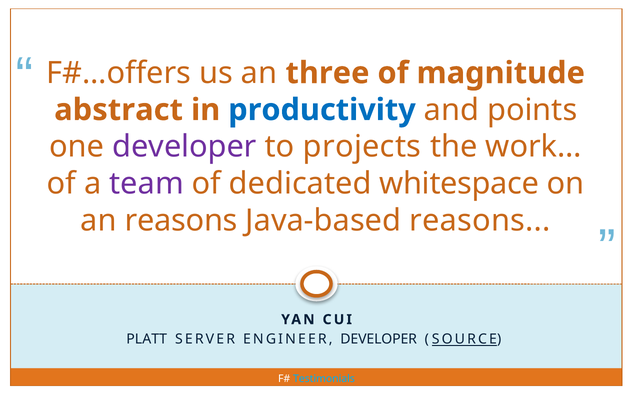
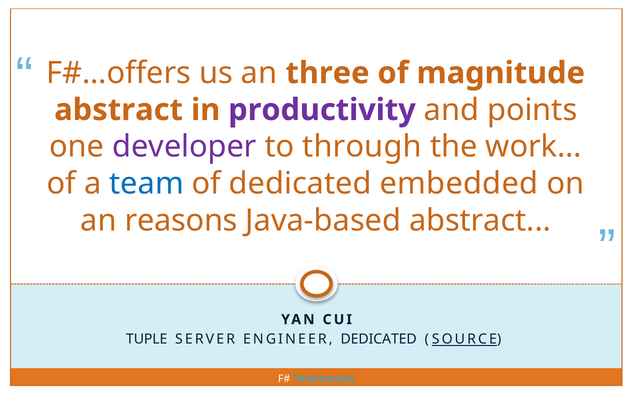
productivity colour: blue -> purple
projects: projects -> through
team colour: purple -> blue
whitespace: whitespace -> embedded
Java-based reasons: reasons -> abstract
PLATT: PLATT -> TUPLE
ENGINEER DEVELOPER: DEVELOPER -> DEDICATED
